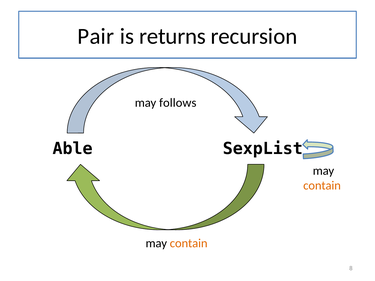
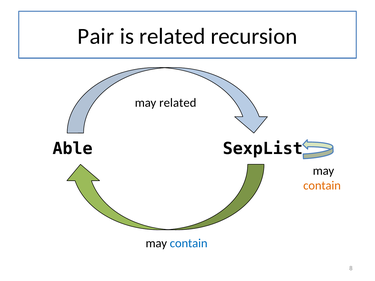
is returns: returns -> related
may follows: follows -> related
contain at (189, 243) colour: orange -> blue
